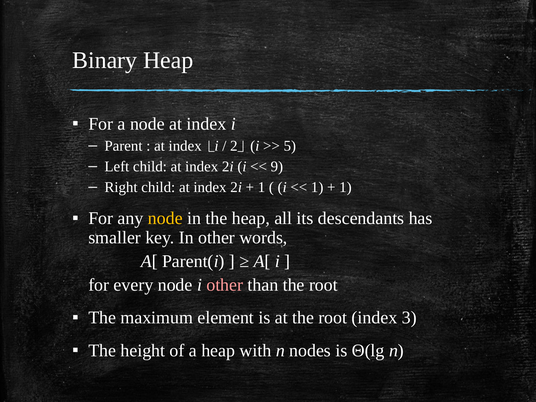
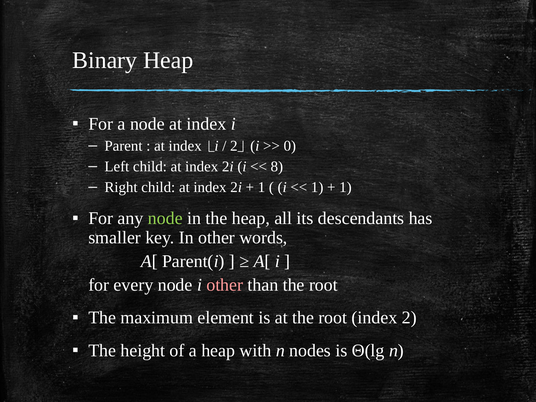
5: 5 -> 0
9: 9 -> 8
node at (165, 218) colour: yellow -> light green
index 3: 3 -> 2
